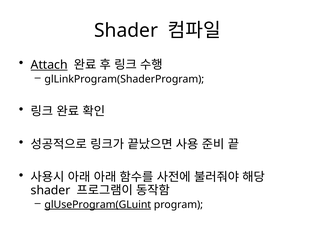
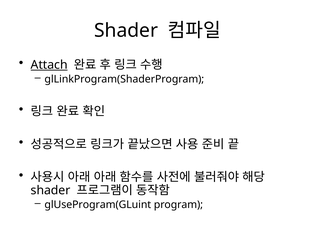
glUseProgram(GLuint underline: present -> none
